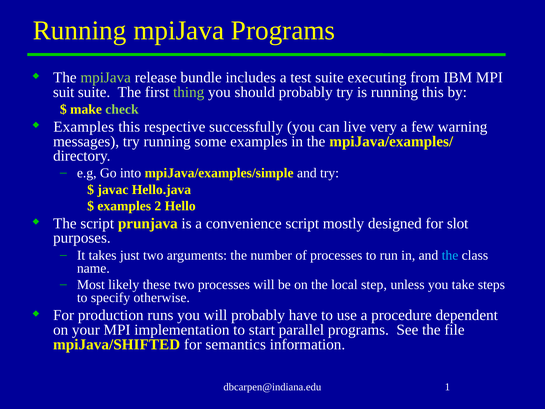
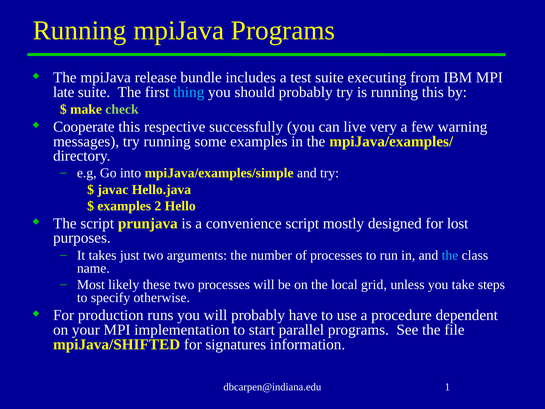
mpiJava at (106, 78) colour: light green -> white
suit: suit -> late
thing colour: light green -> light blue
Examples at (84, 127): Examples -> Cooperate
slot: slot -> lost
step: step -> grid
semantics: semantics -> signatures
